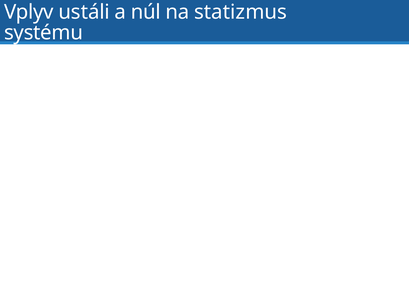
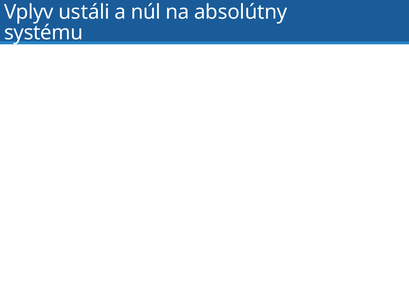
statizmus: statizmus -> absolútny
